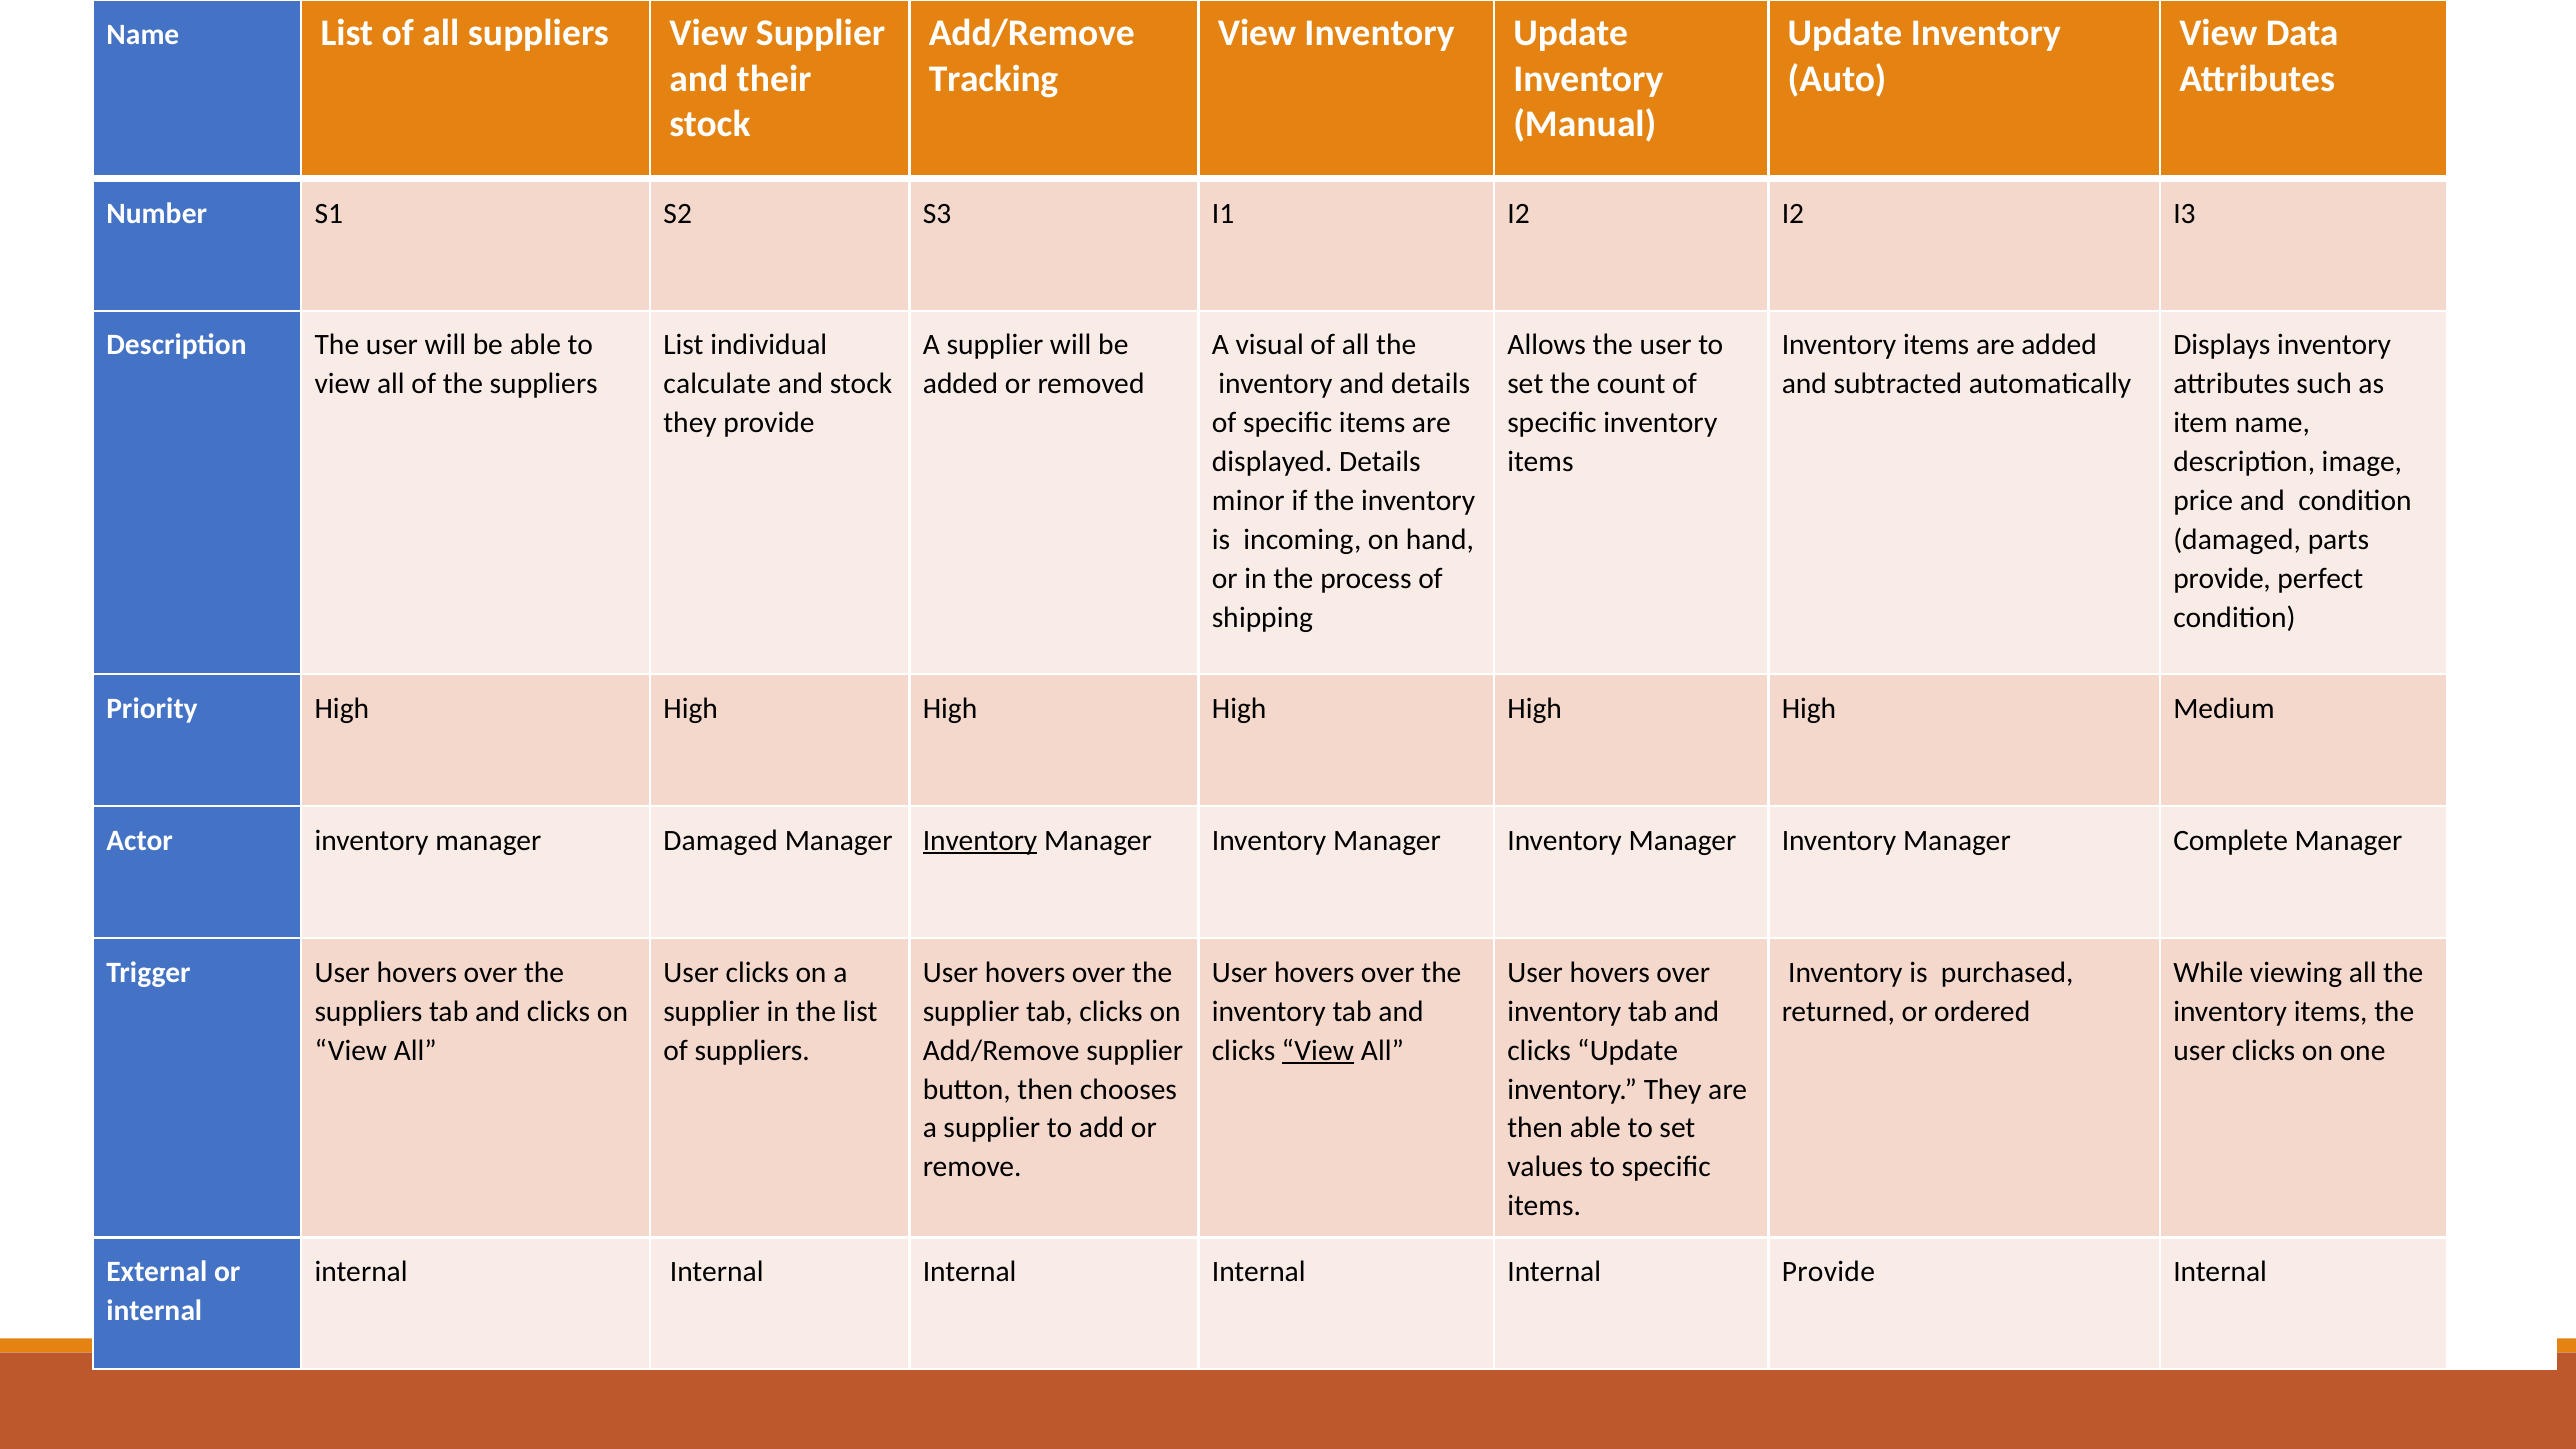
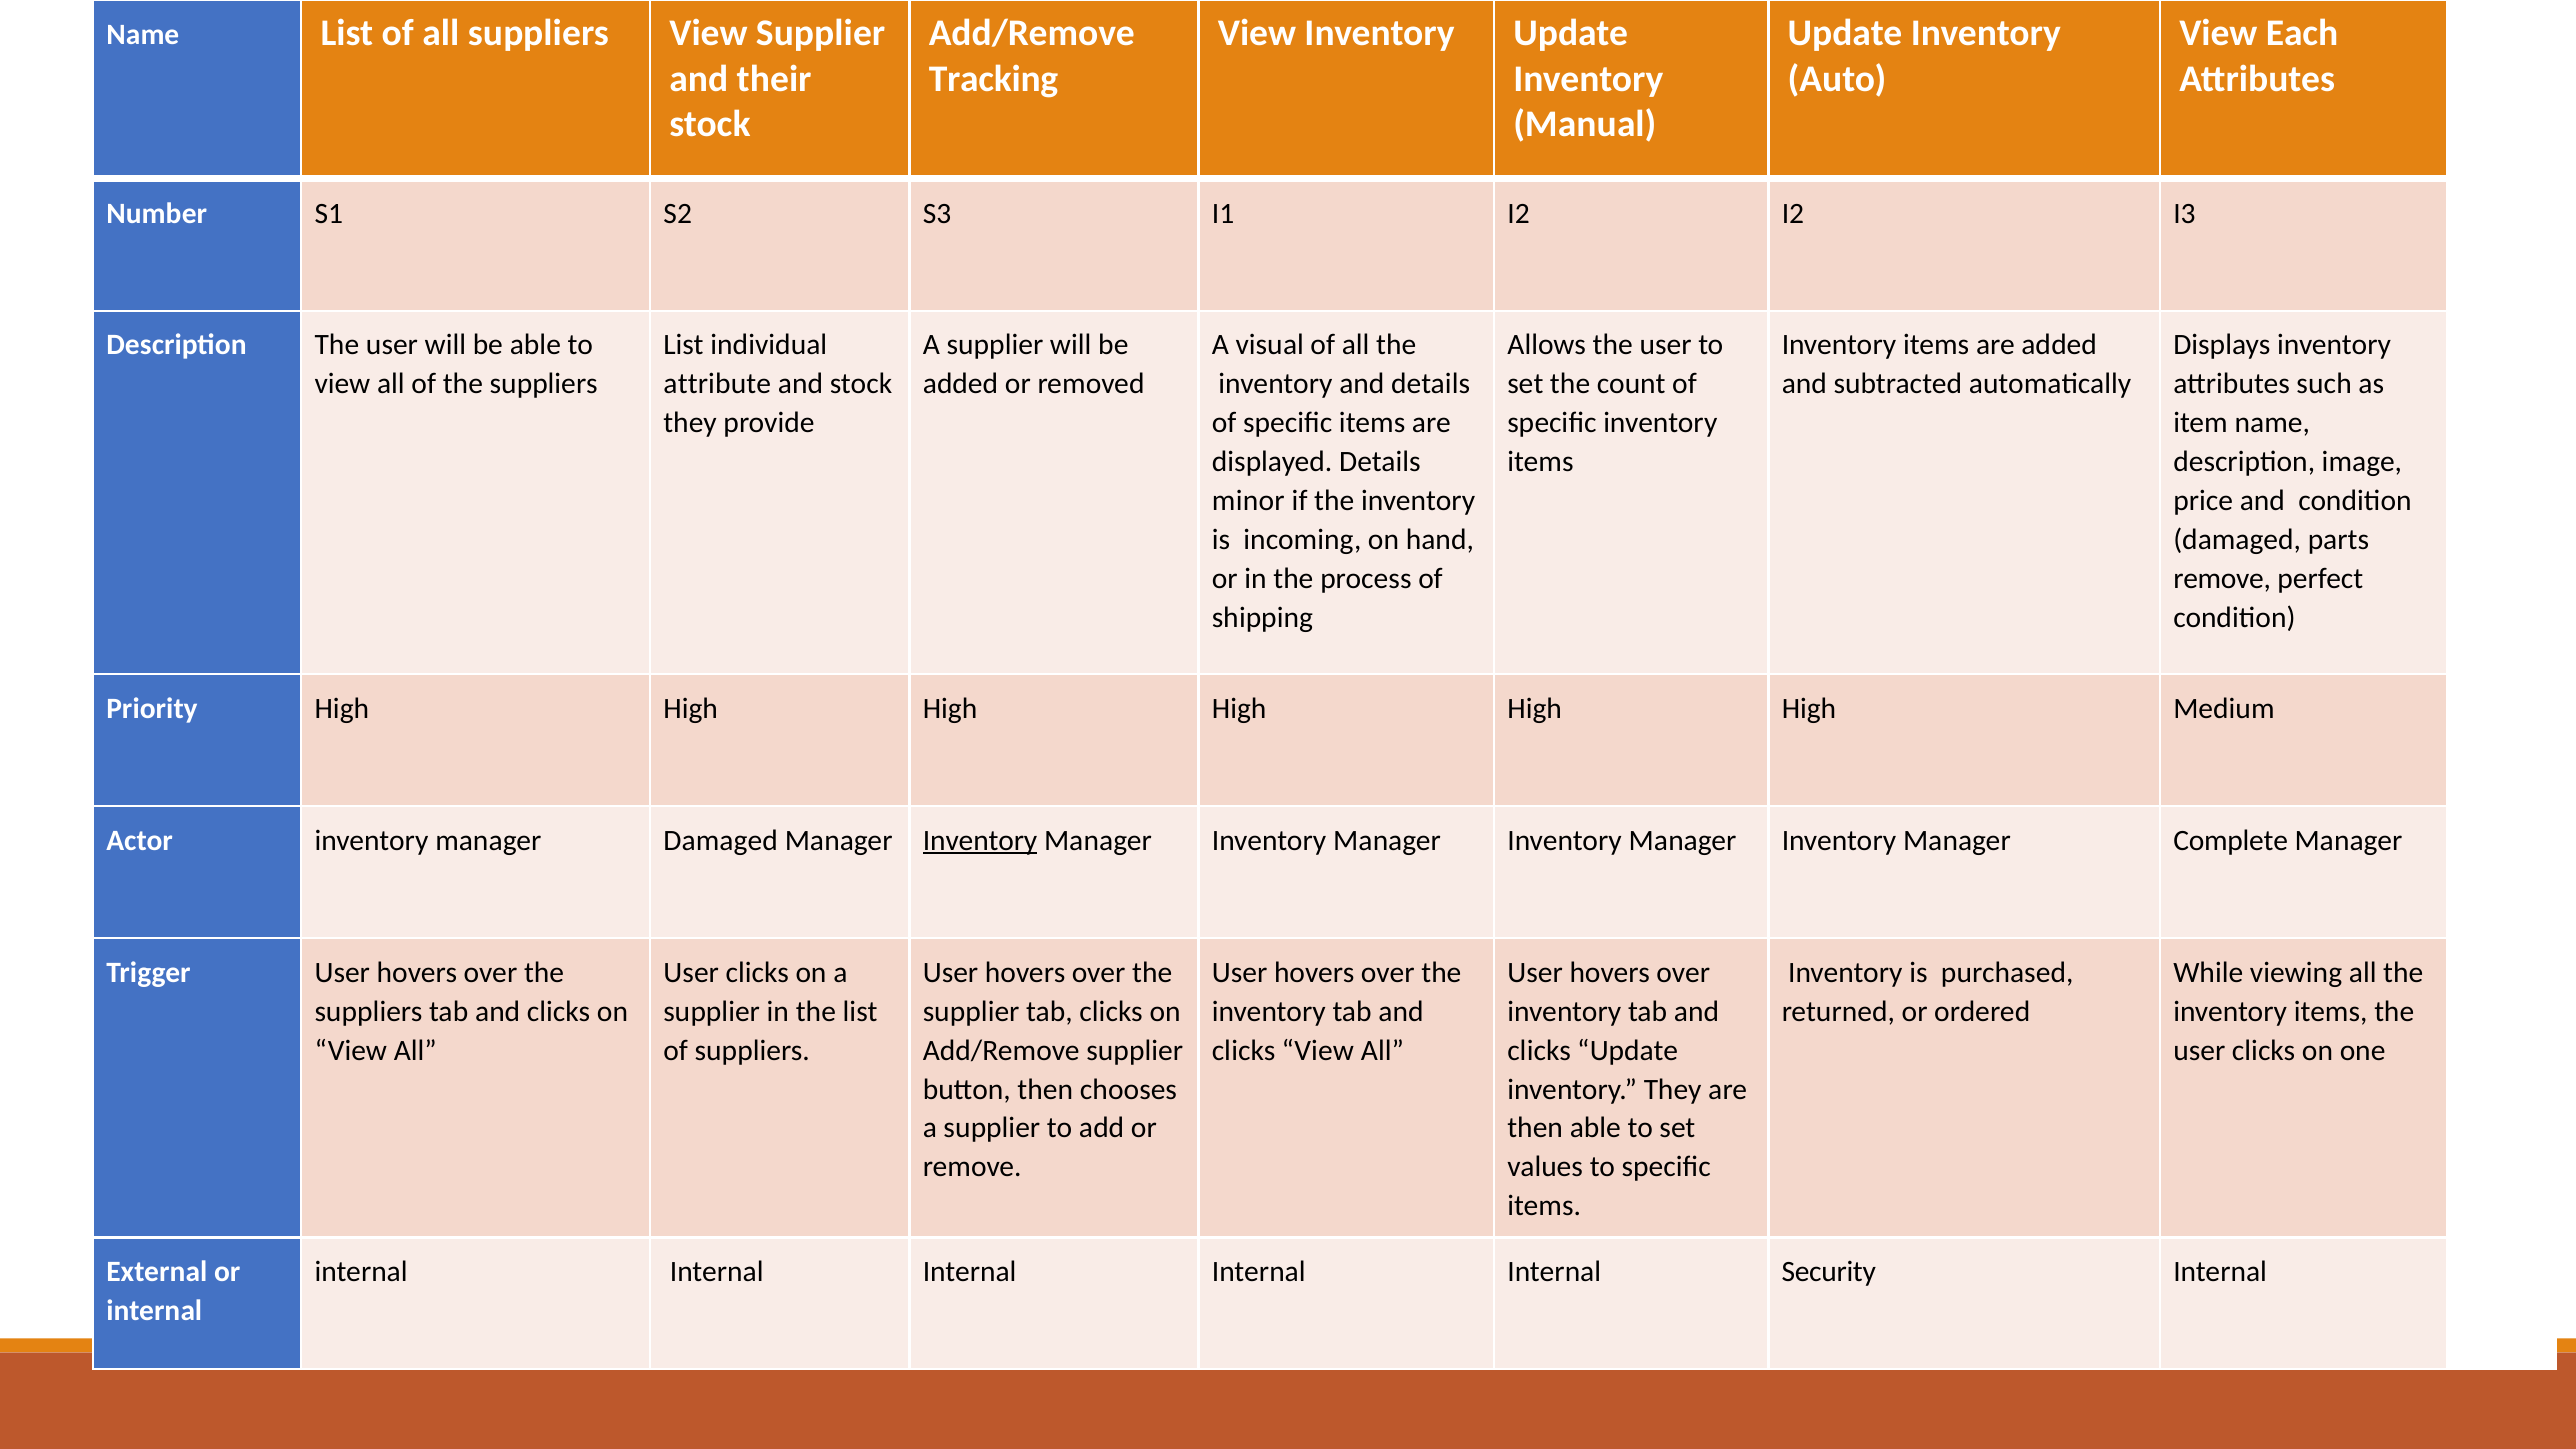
Data: Data -> Each
calculate: calculate -> attribute
provide at (2222, 579): provide -> remove
View at (1318, 1050) underline: present -> none
Internal Provide: Provide -> Security
